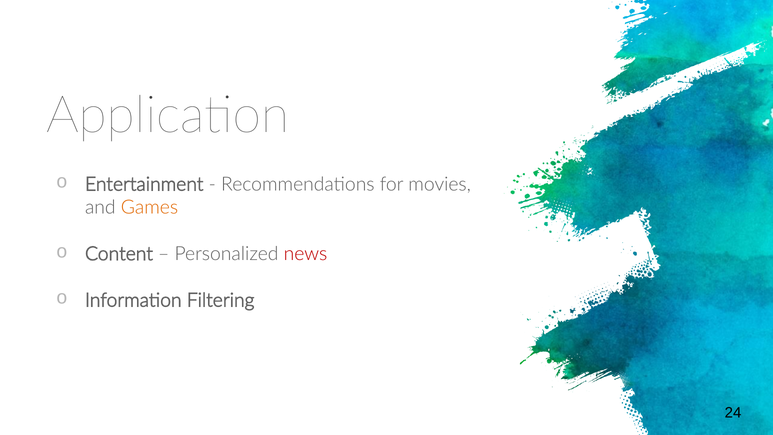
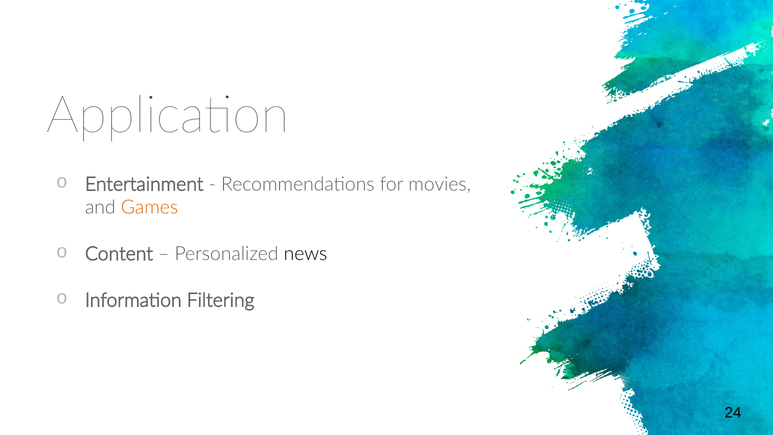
news colour: red -> black
